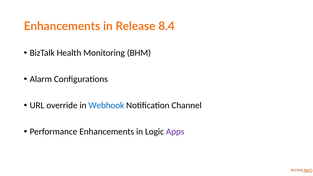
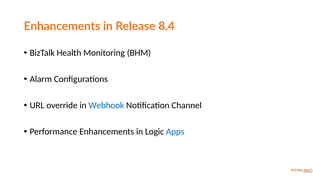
Apps colour: purple -> blue
